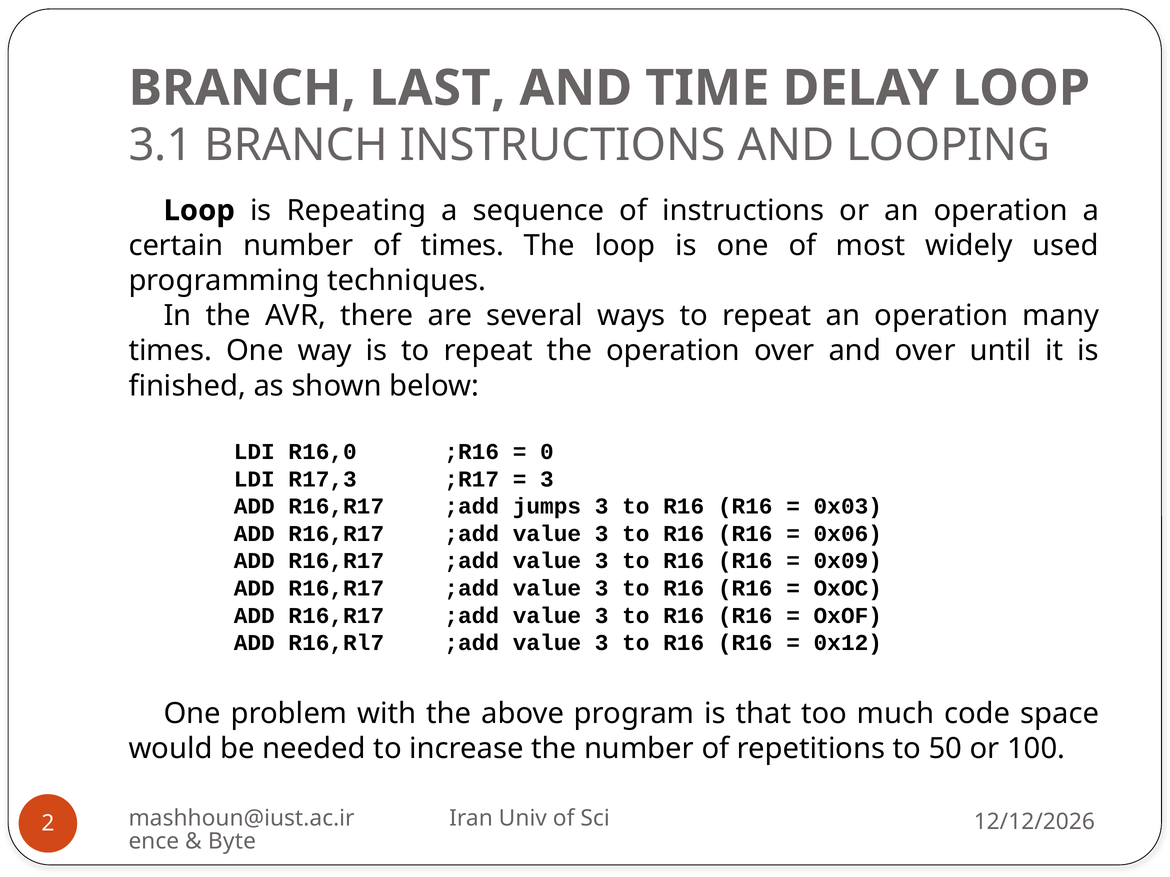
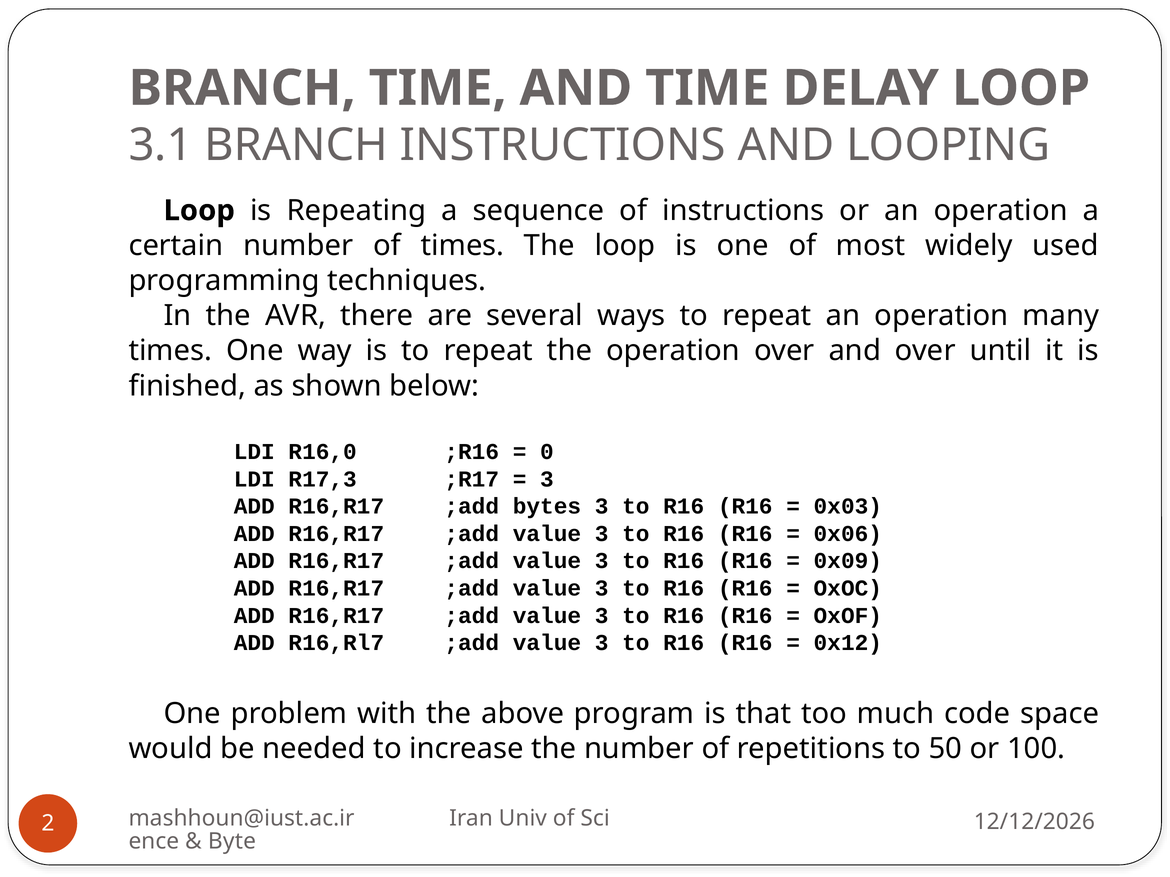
BRANCH LAST: LAST -> TIME
jumps: jumps -> bytes
